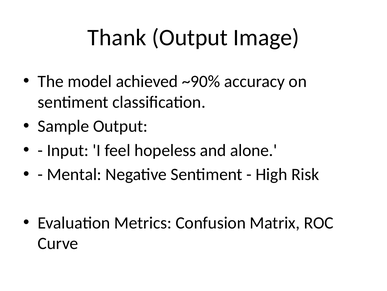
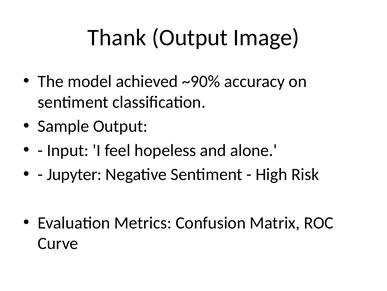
Mental: Mental -> Jupyter
